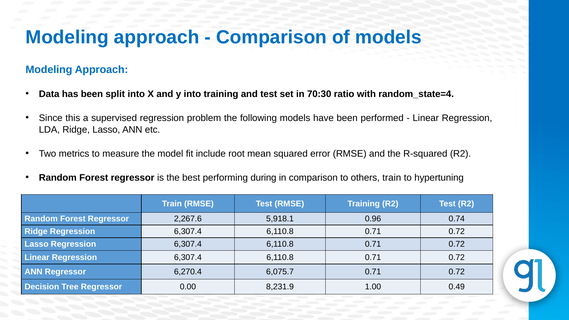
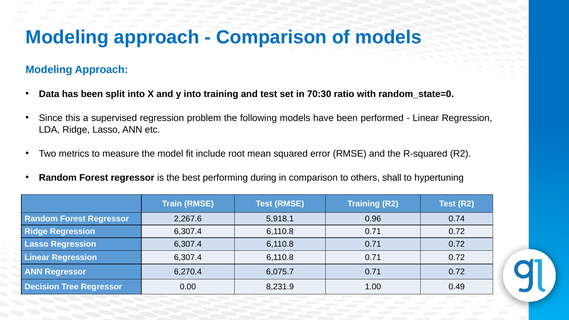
random_state=4: random_state=4 -> random_state=0
others train: train -> shall
